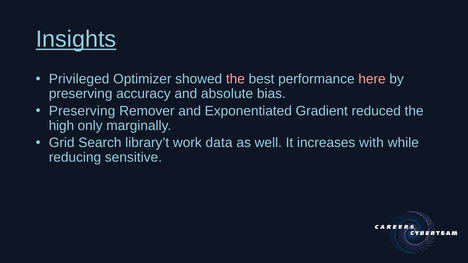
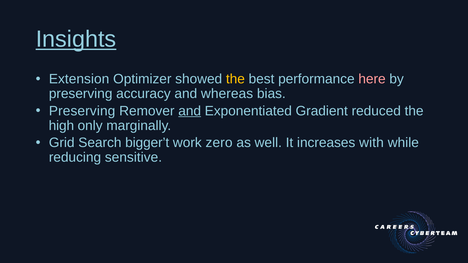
Privileged: Privileged -> Extension
the at (235, 79) colour: pink -> yellow
absolute: absolute -> whereas
and at (190, 111) underline: none -> present
library’t: library’t -> bigger’t
data: data -> zero
